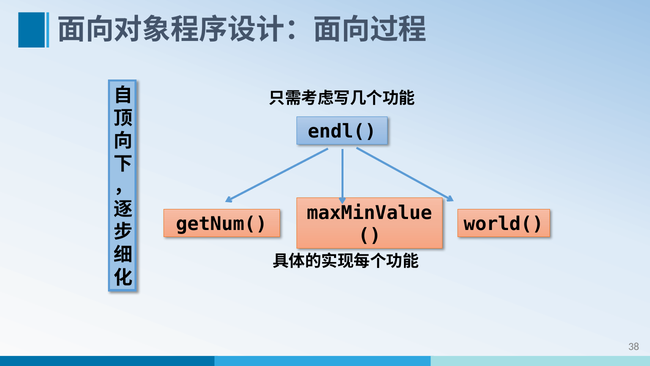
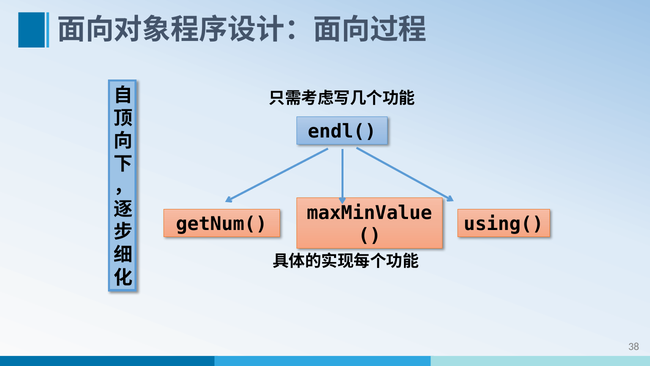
world(: world( -> using(
